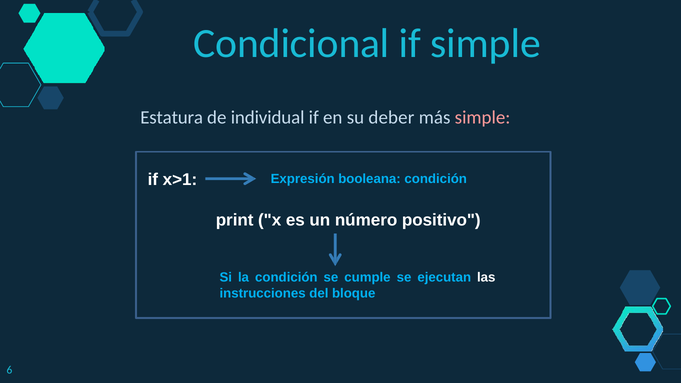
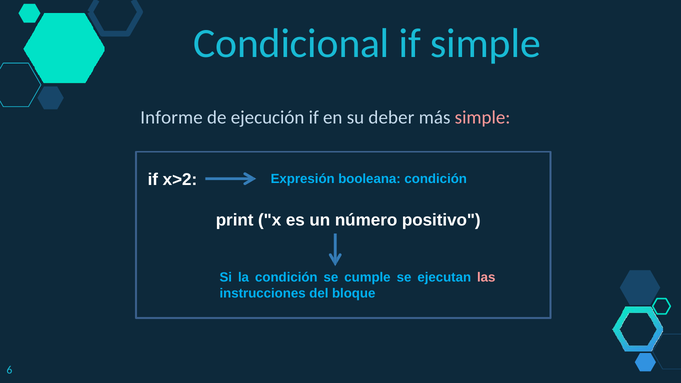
Estatura: Estatura -> Informe
individual: individual -> ejecución
x>1: x>1 -> x>2
las colour: white -> pink
